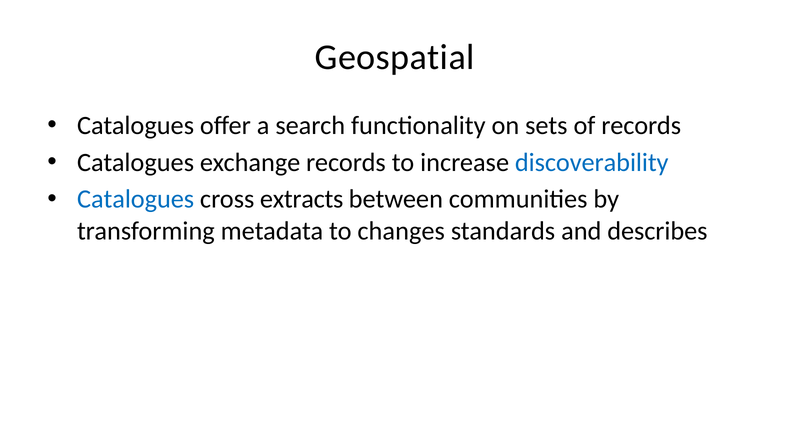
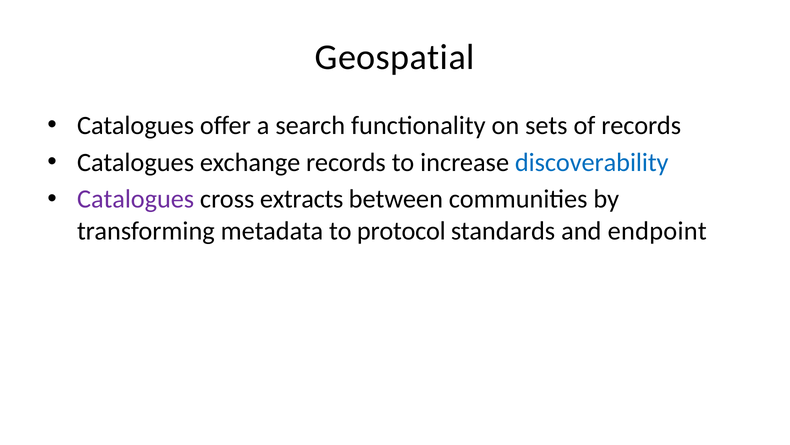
Catalogues at (136, 199) colour: blue -> purple
changes: changes -> protocol
describes: describes -> endpoint
